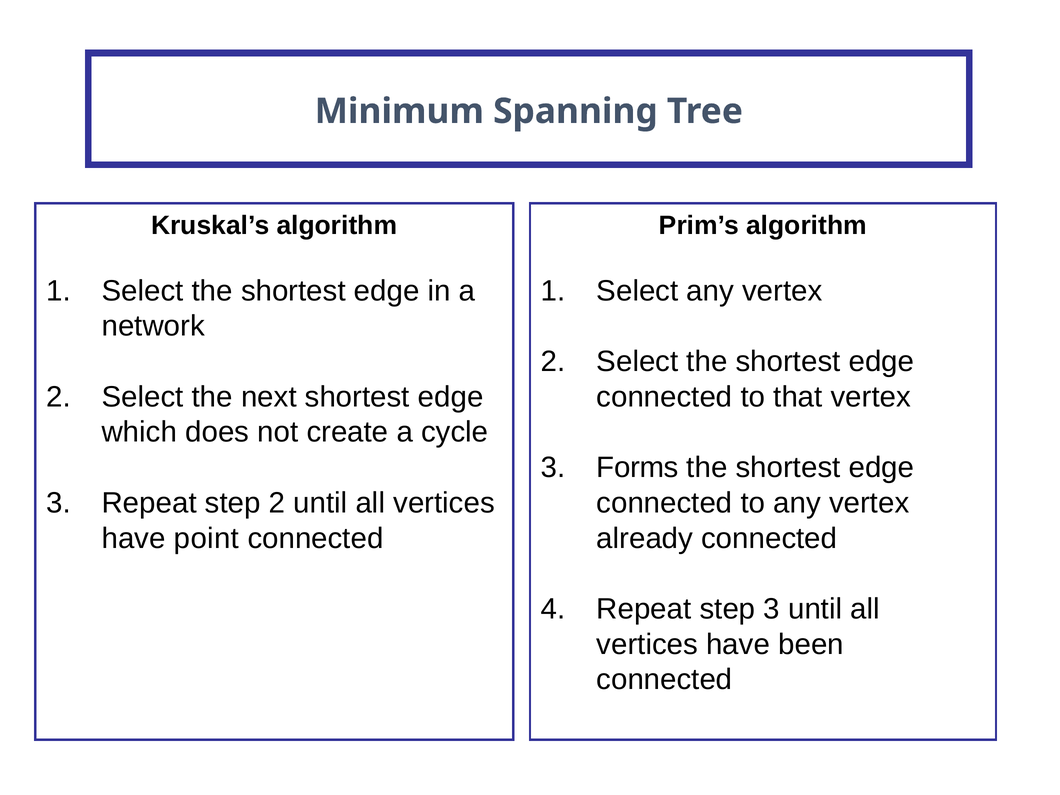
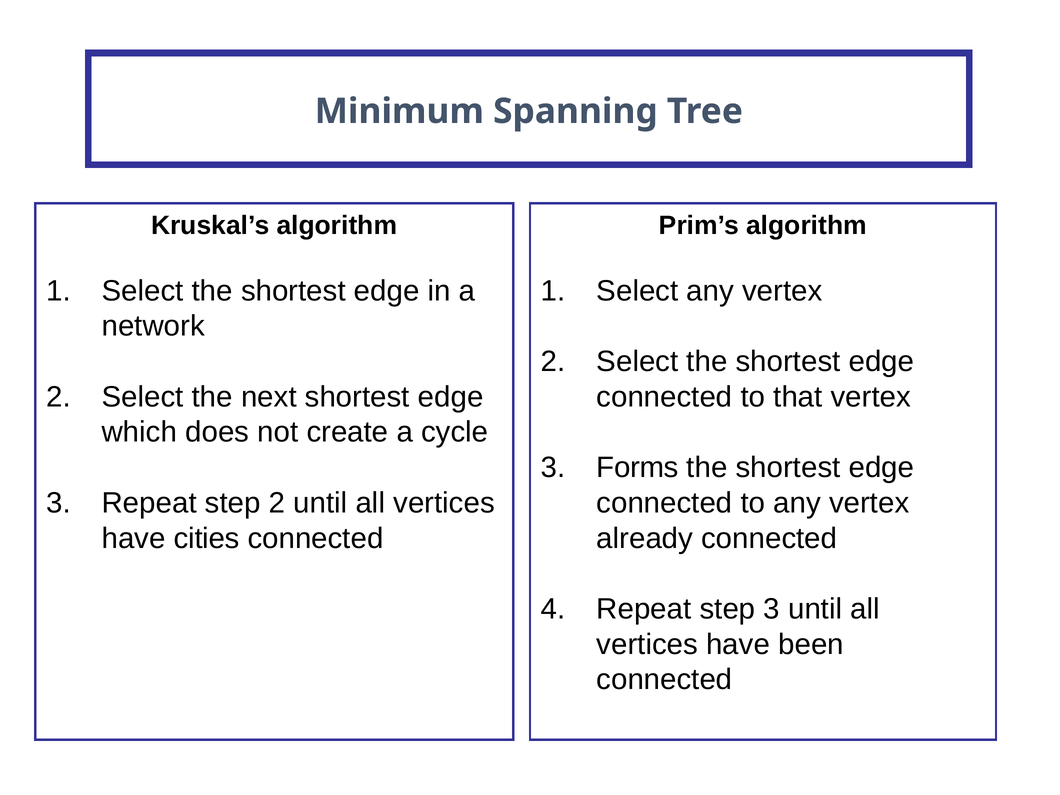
point: point -> cities
